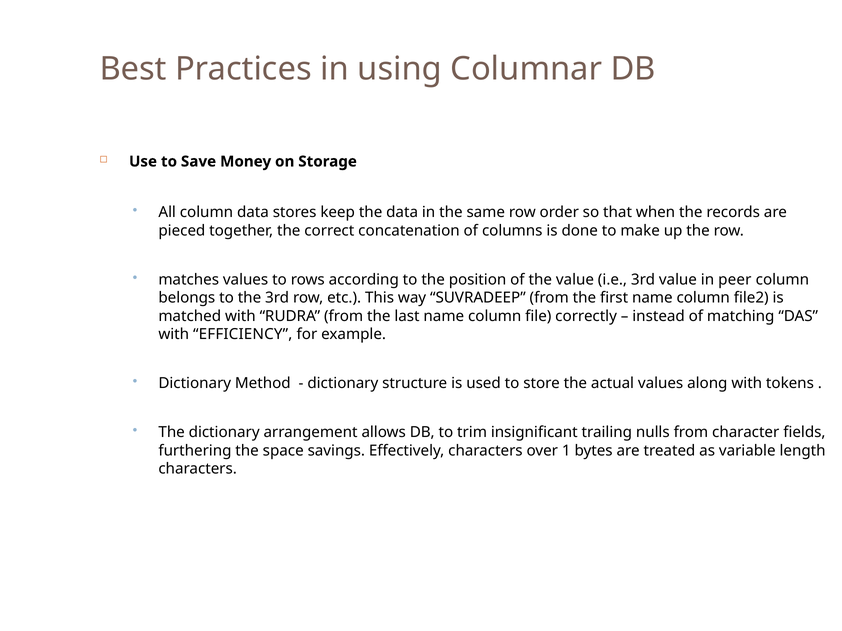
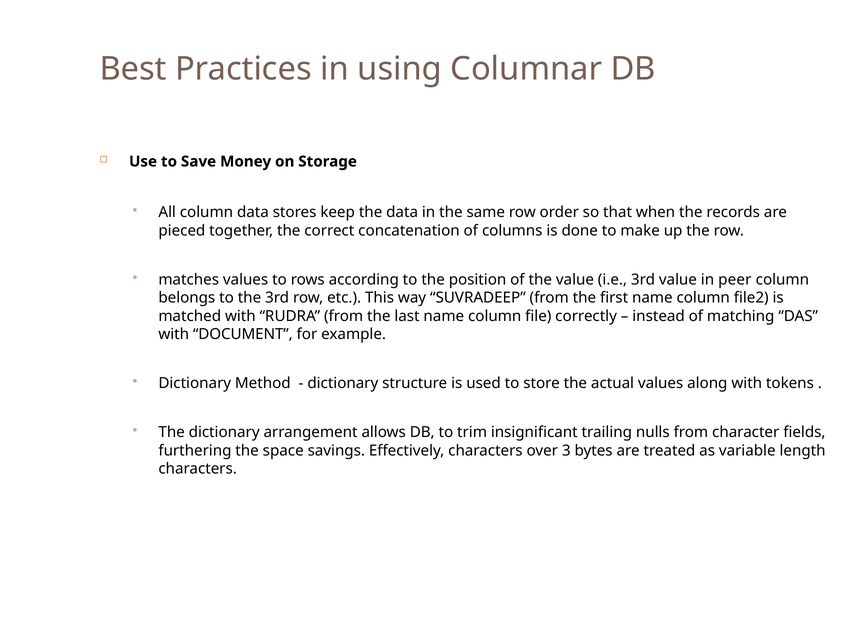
EFFICIENCY: EFFICIENCY -> DOCUMENT
1: 1 -> 3
